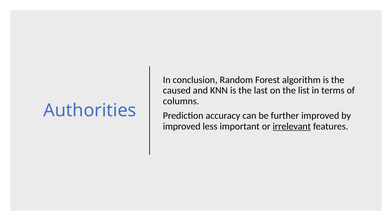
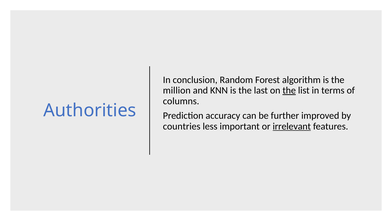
caused: caused -> million
the at (289, 90) underline: none -> present
improved at (182, 126): improved -> countries
